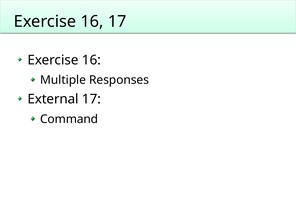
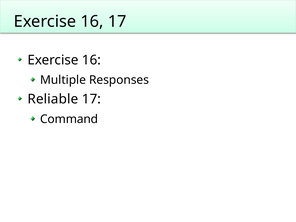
External: External -> Reliable
